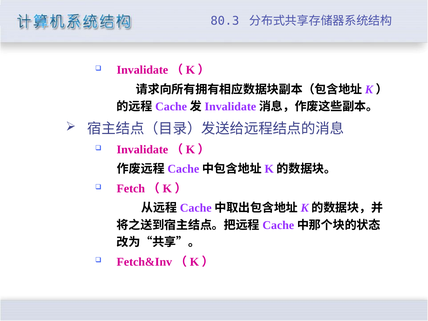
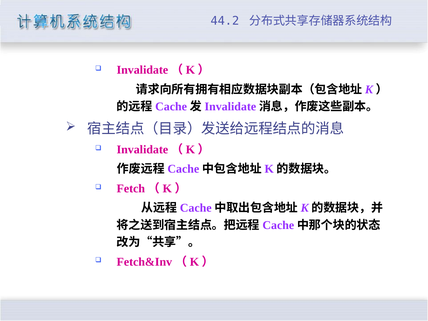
80.3: 80.3 -> 44.2
